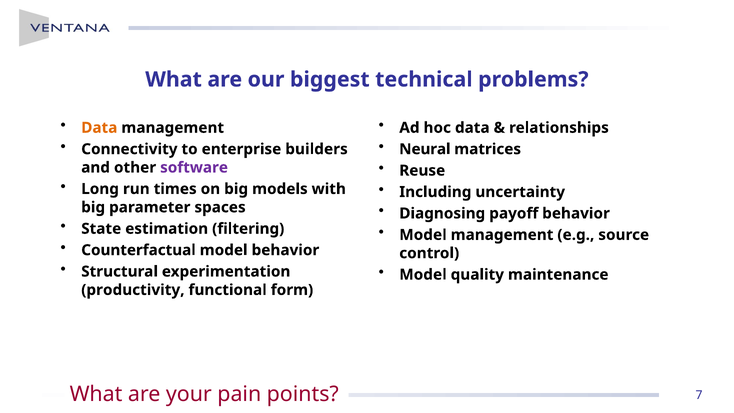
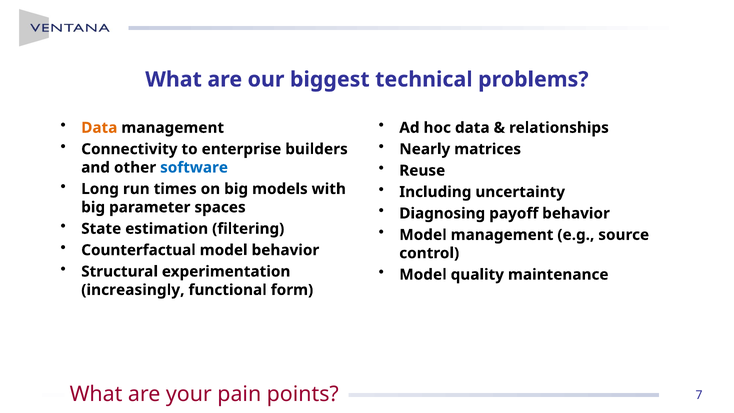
Neural: Neural -> Nearly
software colour: purple -> blue
productivity: productivity -> increasingly
